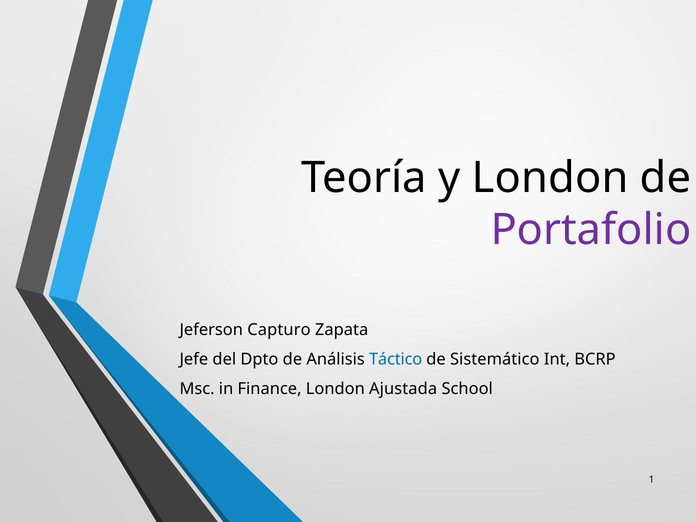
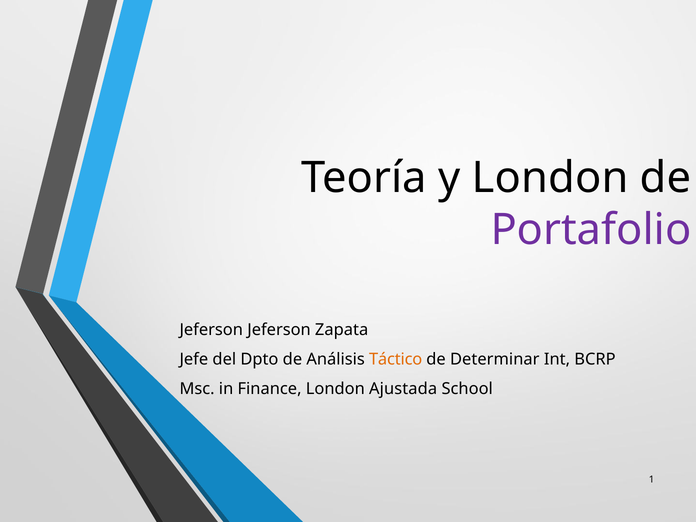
Jeferson Capturo: Capturo -> Jeferson
Táctico colour: blue -> orange
Sistemático: Sistemático -> Determinar
